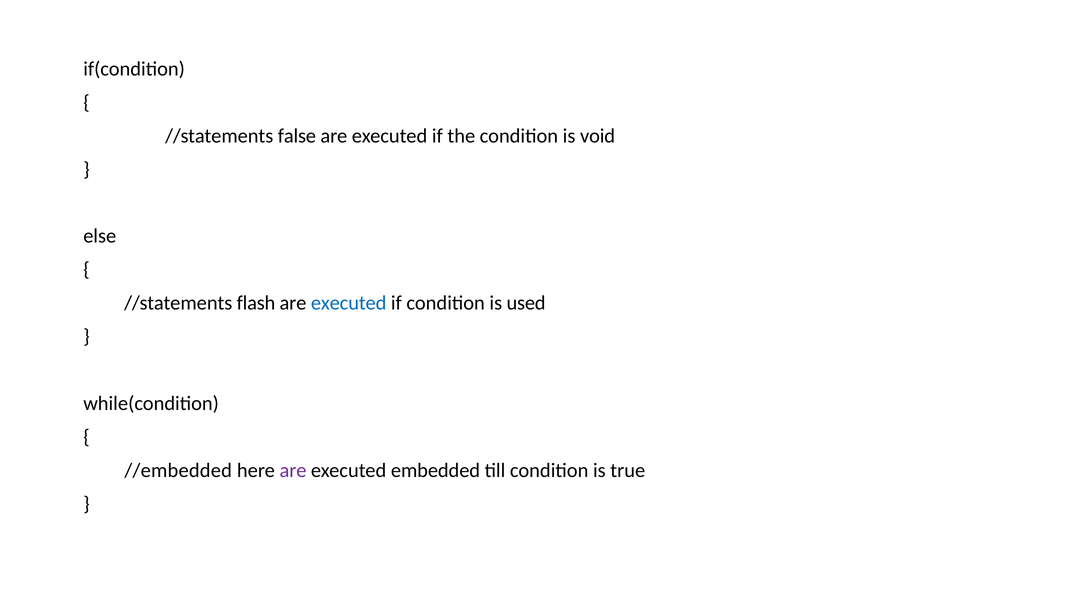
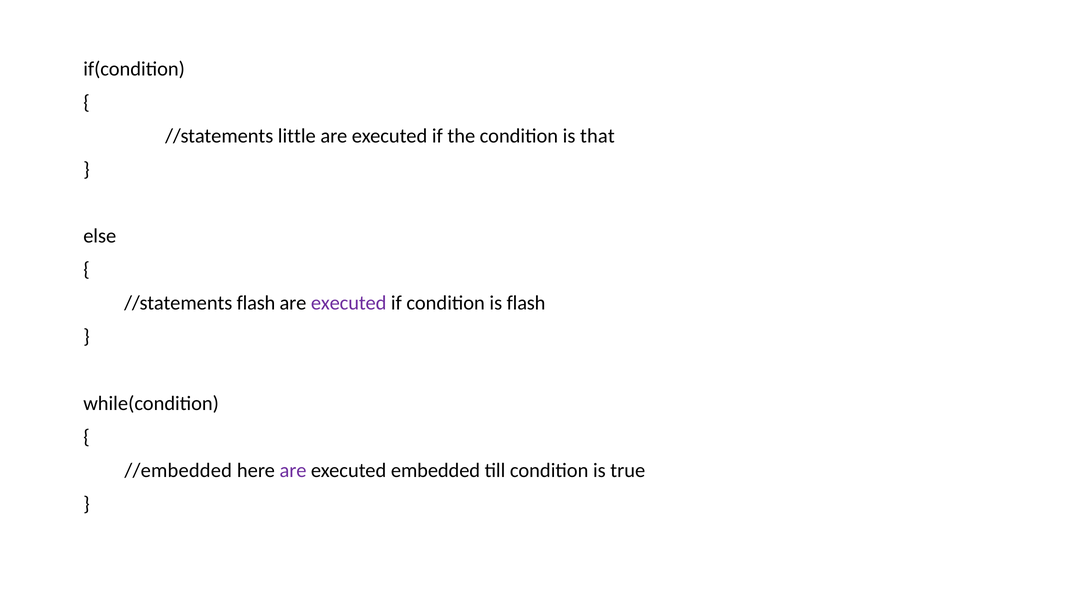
false: false -> little
void: void -> that
executed at (349, 303) colour: blue -> purple
is used: used -> flash
